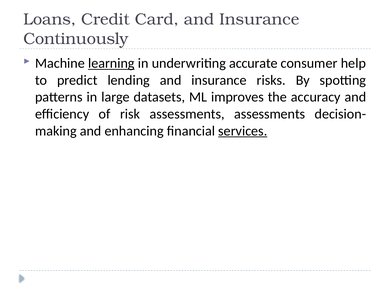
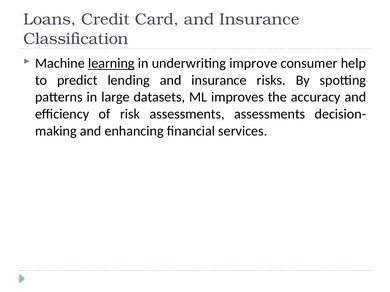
Continuously: Continuously -> Classification
accurate: accurate -> improve
services underline: present -> none
